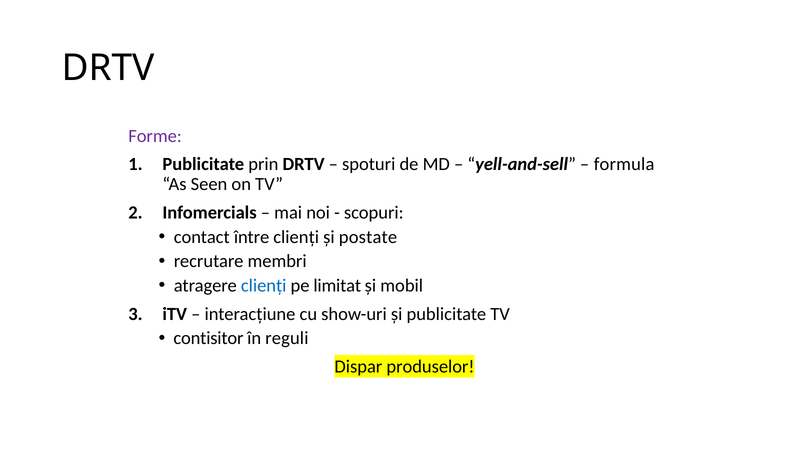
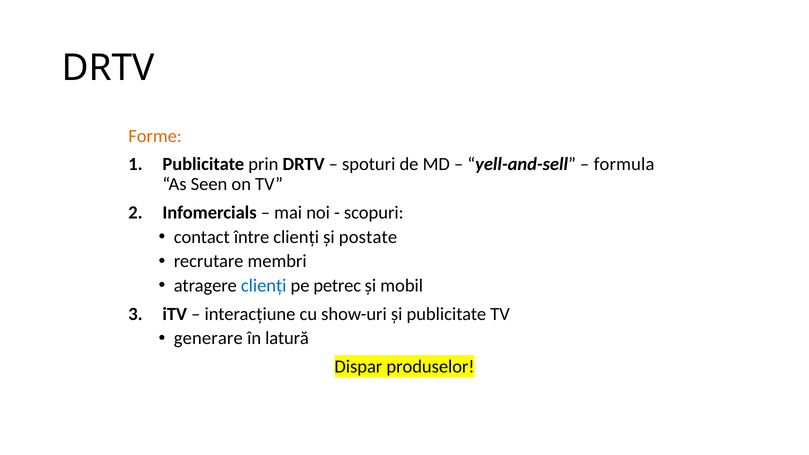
Forme colour: purple -> orange
limitat: limitat -> petrec
contisitor: contisitor -> generare
reguli: reguli -> latură
